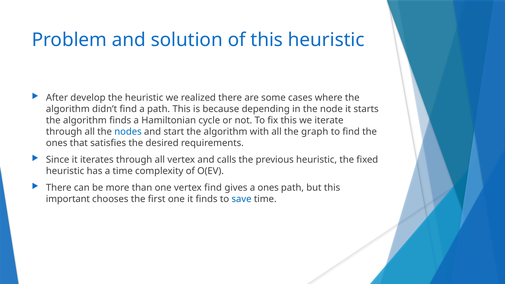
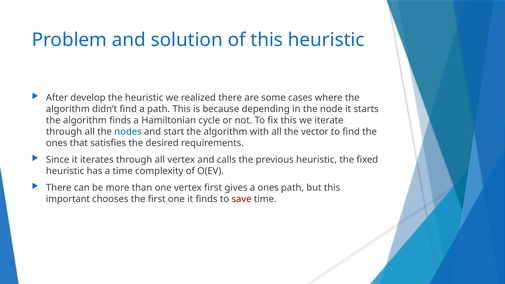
graph: graph -> vector
vertex find: find -> first
save colour: blue -> red
